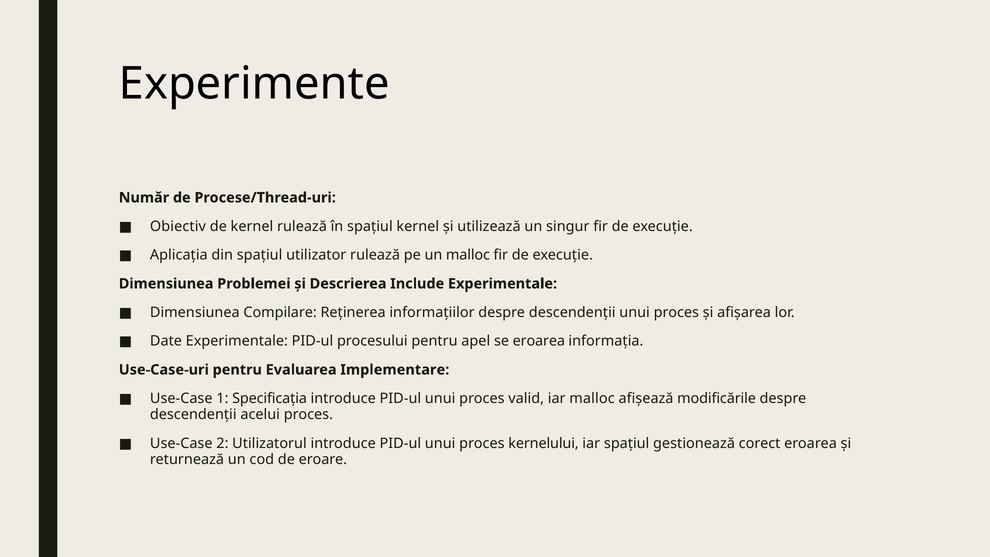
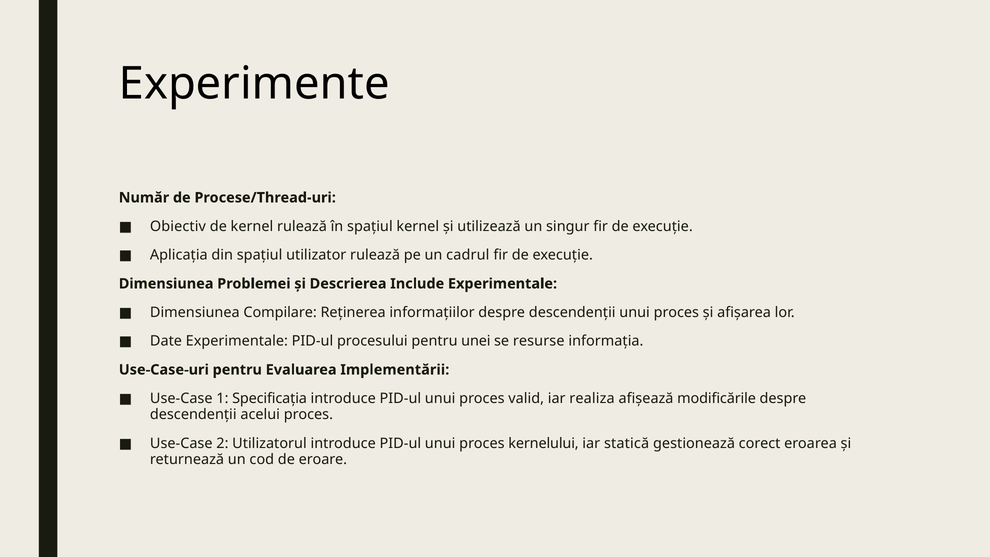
un malloc: malloc -> cadrul
apel: apel -> unei
se eroarea: eroarea -> resurse
Implementare: Implementare -> Implementării
iar malloc: malloc -> realiza
iar spațiul: spațiul -> statică
